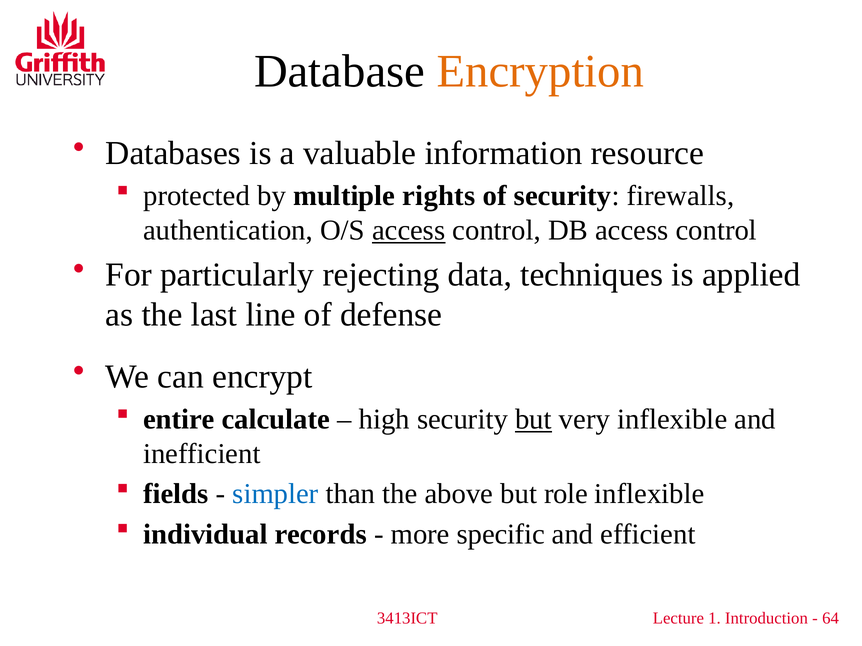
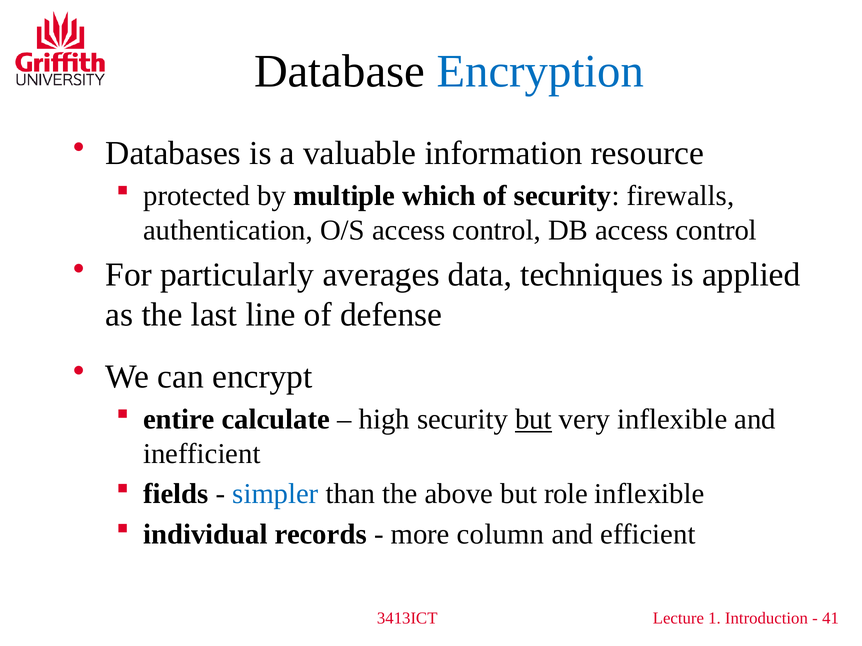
Encryption colour: orange -> blue
rights: rights -> which
access at (409, 230) underline: present -> none
rejecting: rejecting -> averages
specific: specific -> column
64: 64 -> 41
